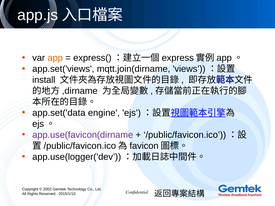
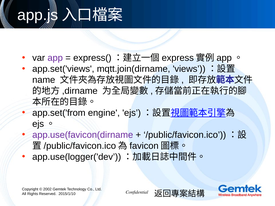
app colour: orange -> purple
install: install -> name
app.set('data: app.set('data -> app.set('from
